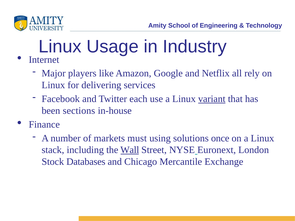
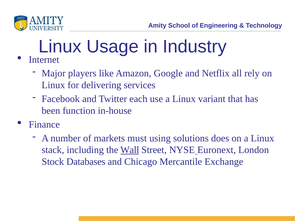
variant underline: present -> none
sections: sections -> function
once: once -> does
